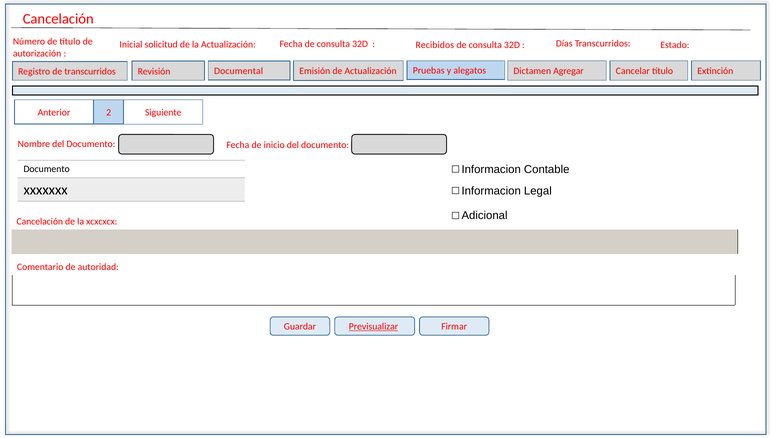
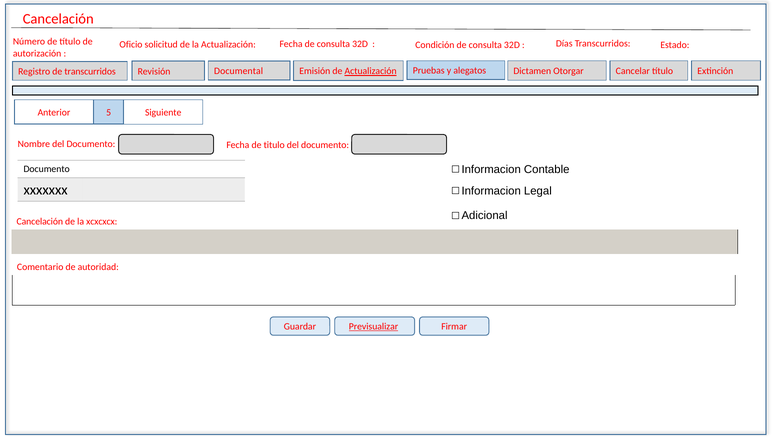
Recibidos: Recibidos -> Condición
Inicial: Inicial -> Oficio
Actualización at (371, 71) underline: none -> present
Agregar: Agregar -> Otorgar
2: 2 -> 5
inicio: inicio -> titulo
